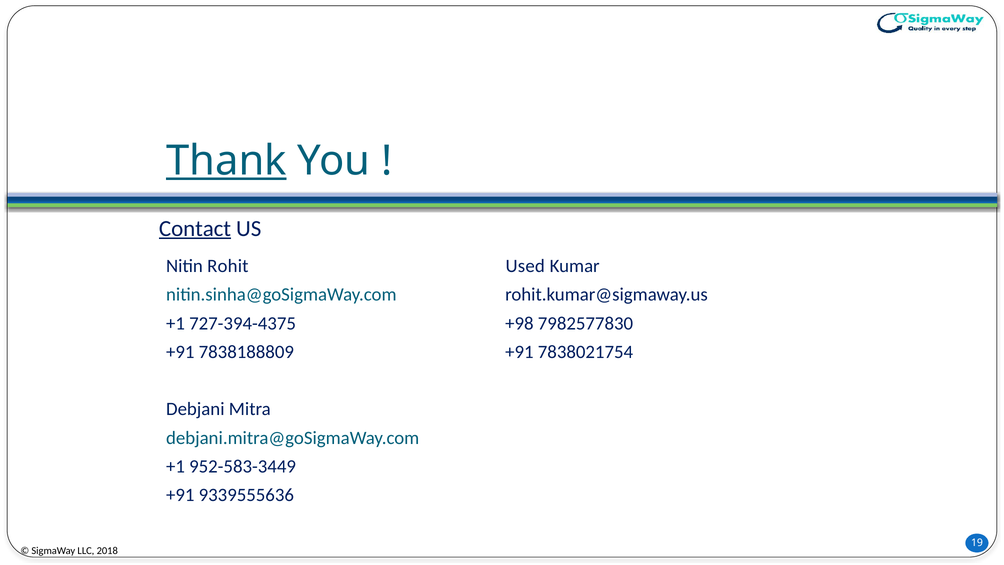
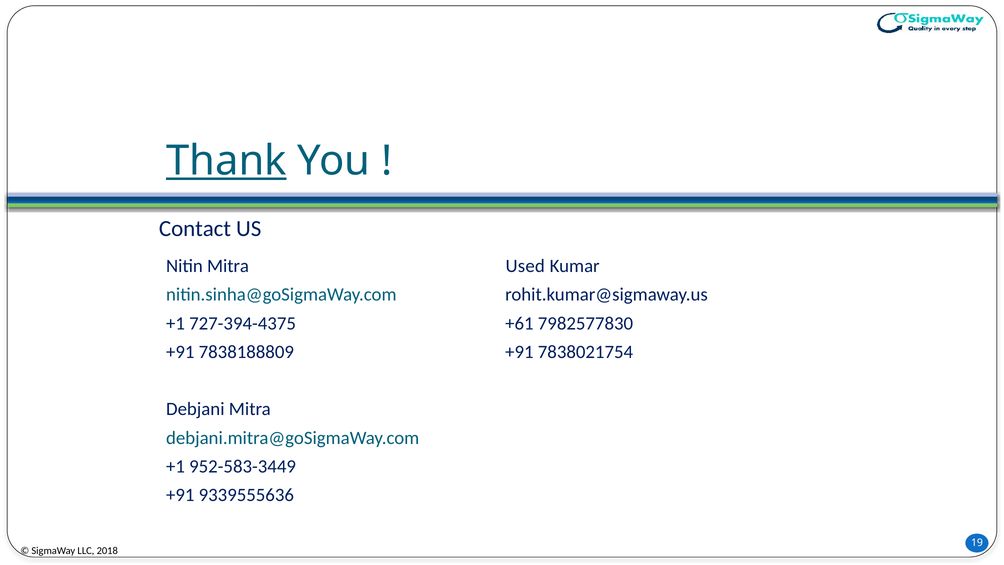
Contact underline: present -> none
Nitin Rohit: Rohit -> Mitra
+98: +98 -> +61
